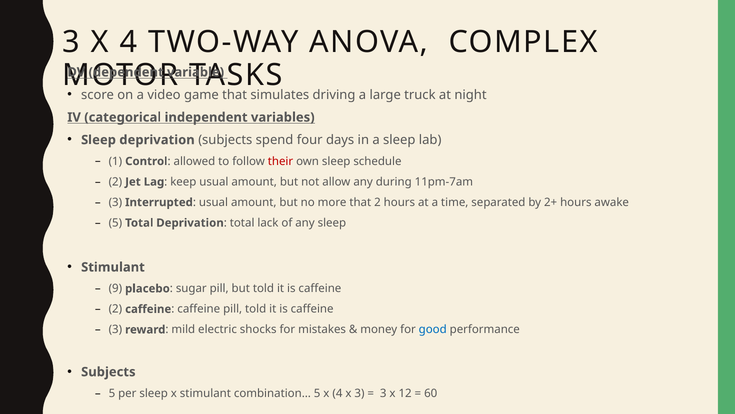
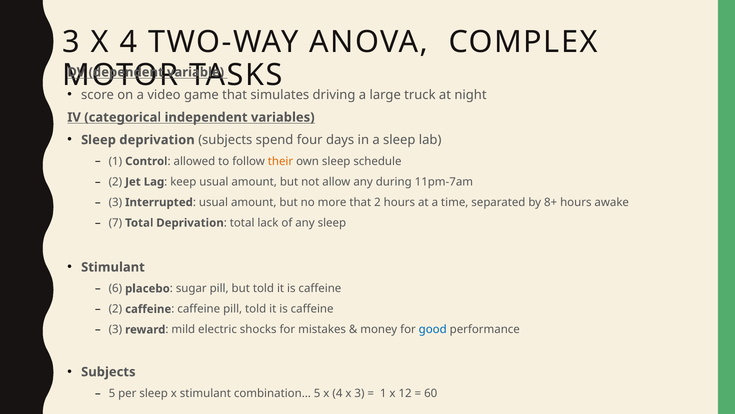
their colour: red -> orange
2+: 2+ -> 8+
5 at (115, 223): 5 -> 7
9: 9 -> 6
3 at (383, 393): 3 -> 1
